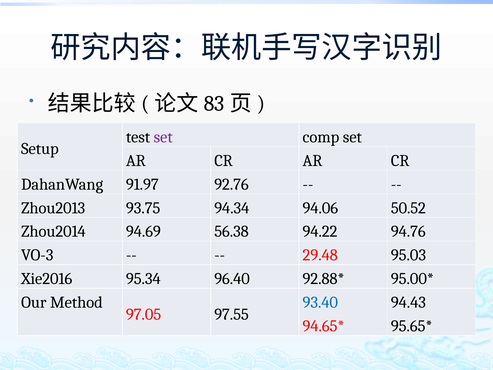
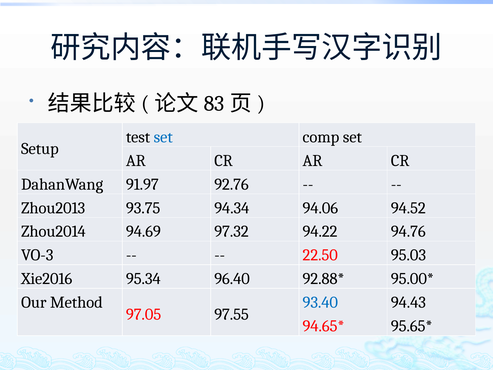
set at (163, 137) colour: purple -> blue
50.52: 50.52 -> 94.52
56.38: 56.38 -> 97.32
29.48: 29.48 -> 22.50
